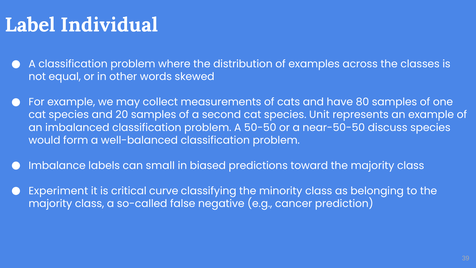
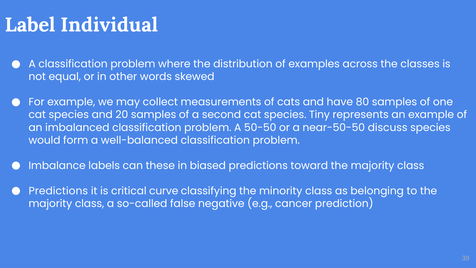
Unit: Unit -> Tiny
small: small -> these
Experiment at (58, 191): Experiment -> Predictions
